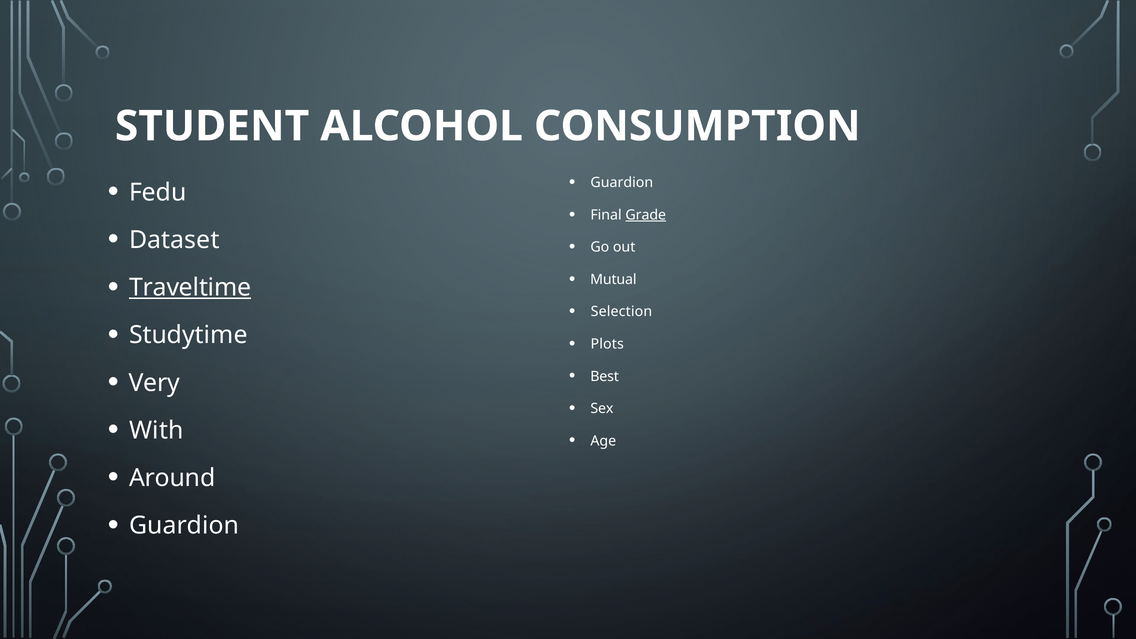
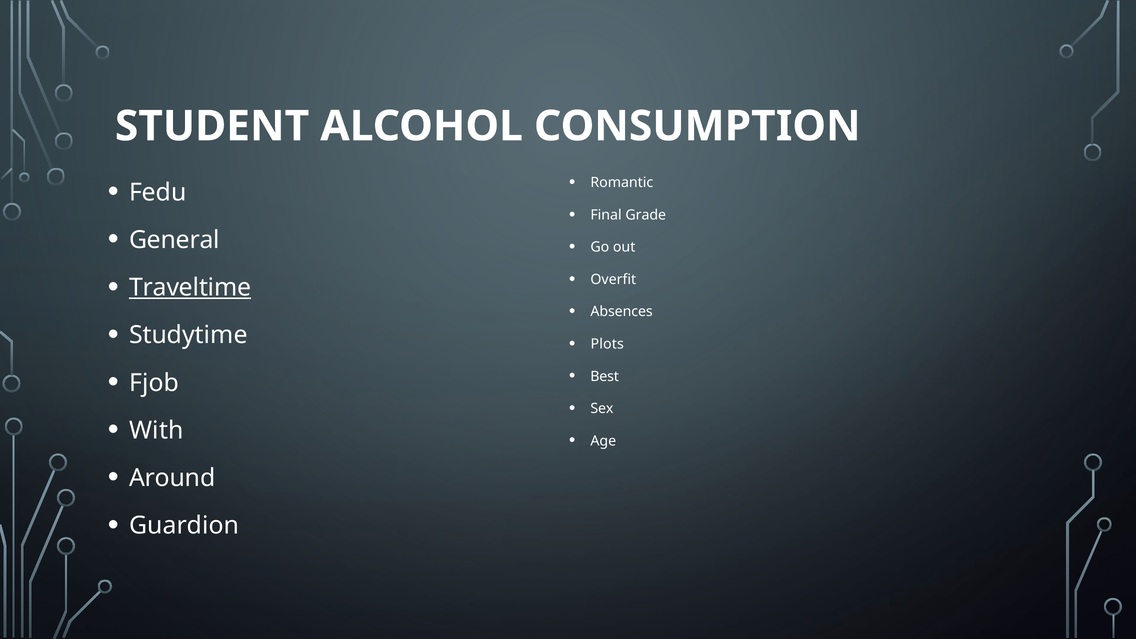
Guardion at (622, 183): Guardion -> Romantic
Grade underline: present -> none
Dataset: Dataset -> General
Mutual: Mutual -> Overfit
Selection: Selection -> Absences
Very: Very -> Fjob
